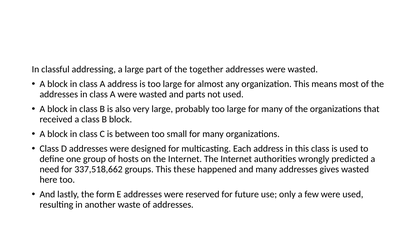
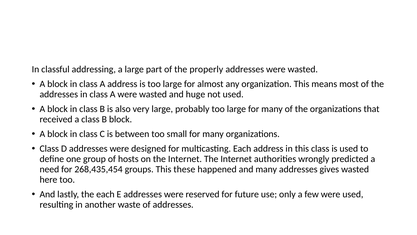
together: together -> properly
parts: parts -> huge
337,518,662: 337,518,662 -> 268,435,454
the form: form -> each
